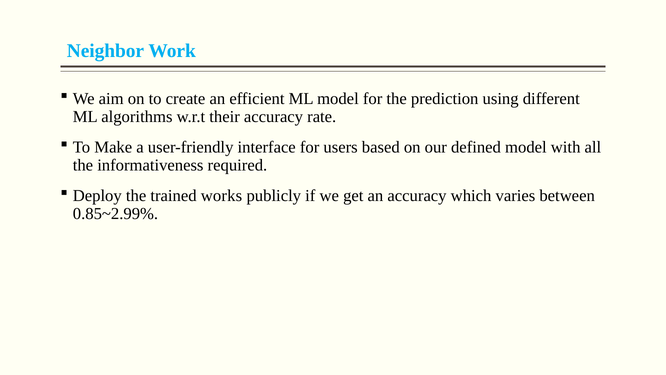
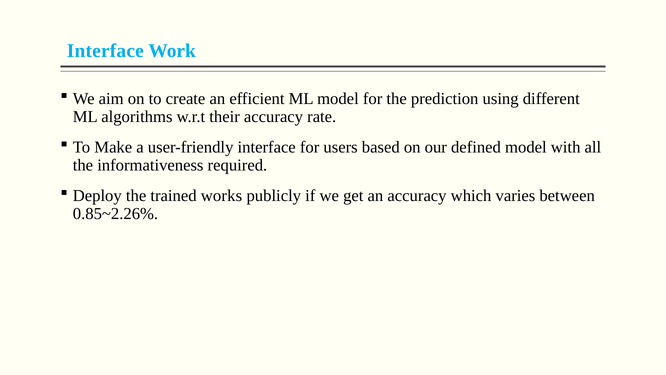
Neighbor at (105, 51): Neighbor -> Interface
0.85~2.99%: 0.85~2.99% -> 0.85~2.26%
